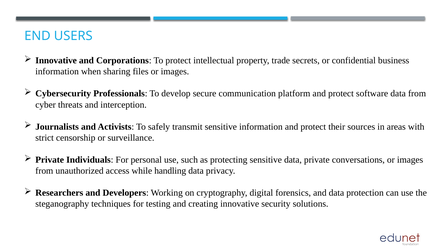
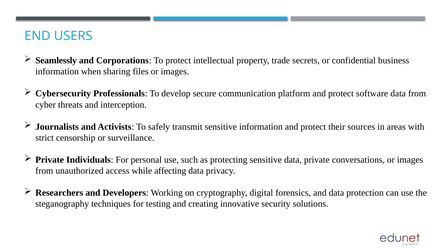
Innovative at (56, 61): Innovative -> Seamlessly
handling: handling -> affecting
